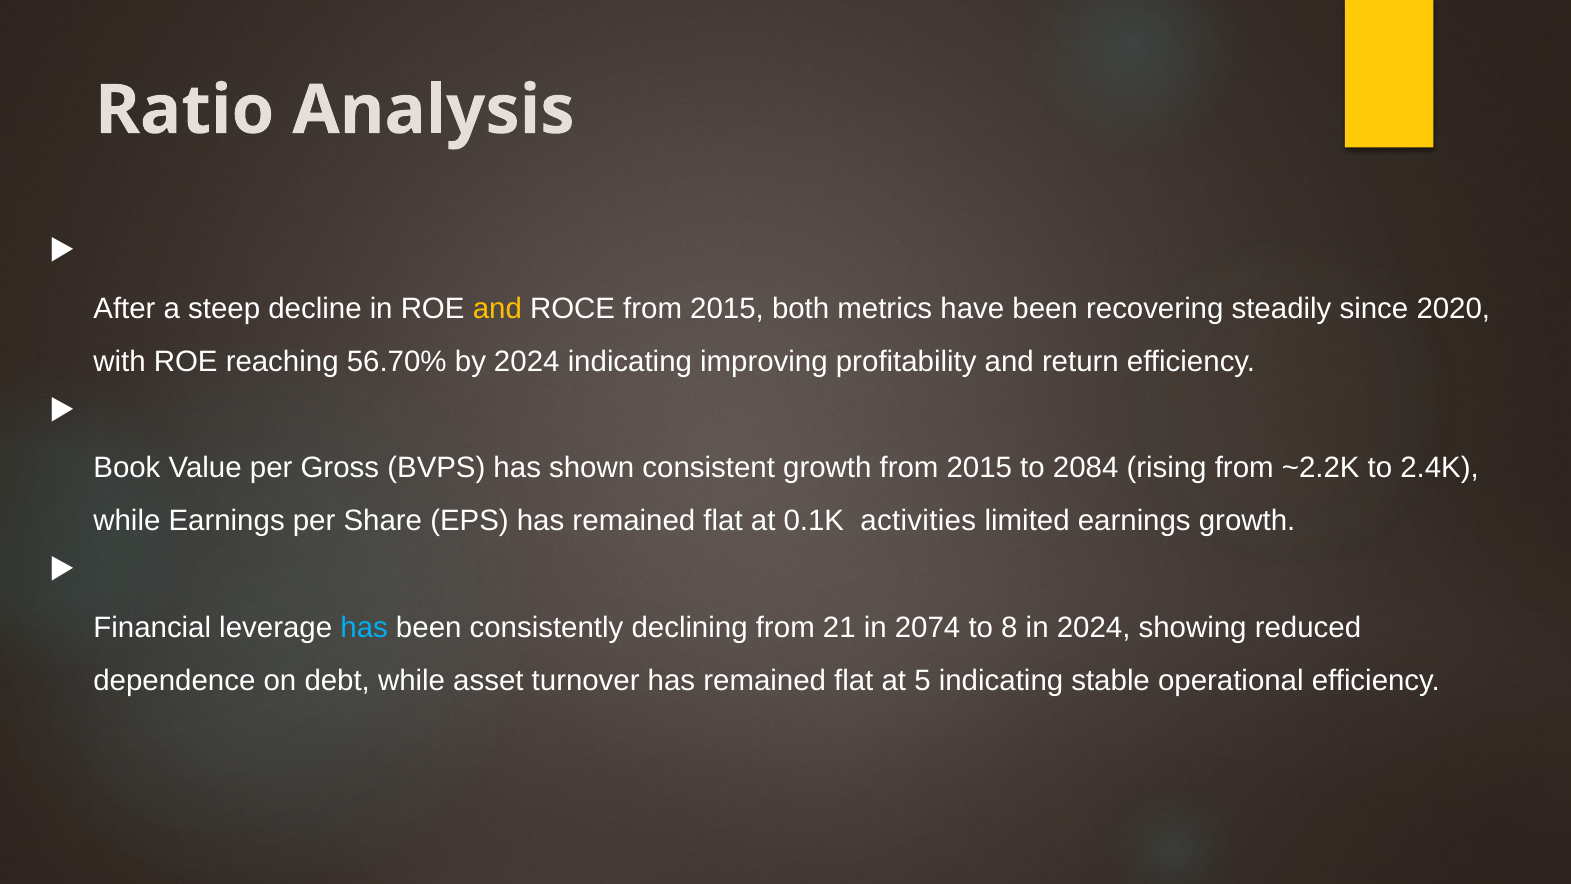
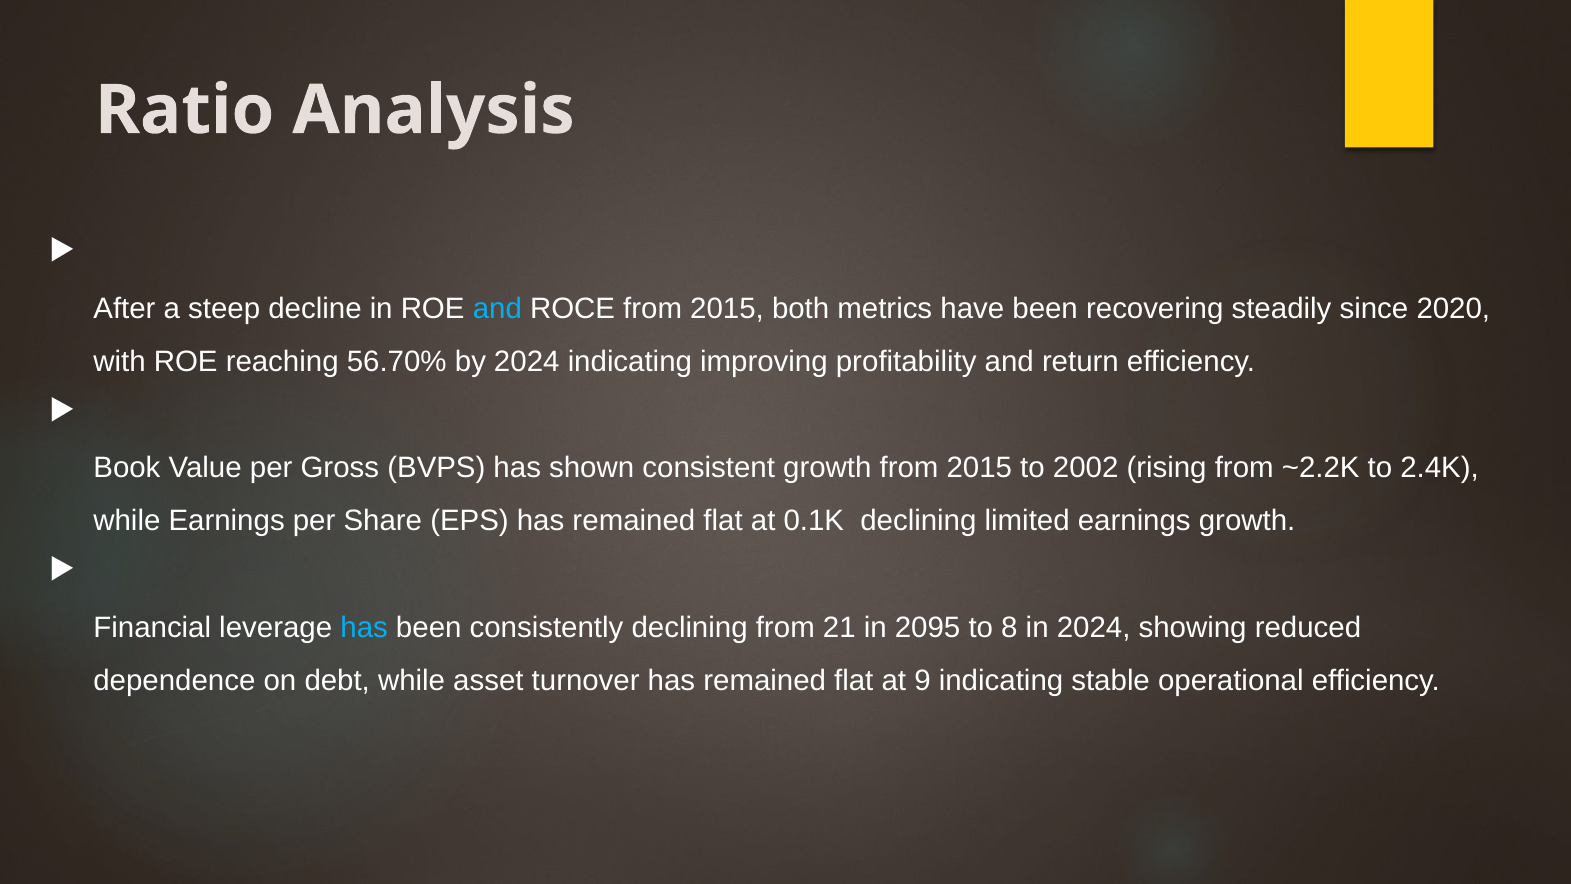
and at (497, 309) colour: yellow -> light blue
2084: 2084 -> 2002
0.1K activities: activities -> declining
2074: 2074 -> 2095
5: 5 -> 9
